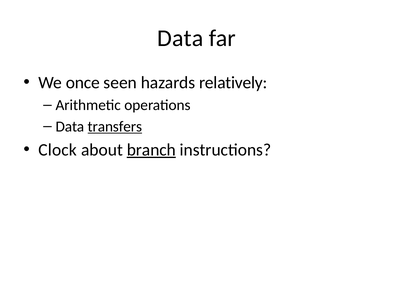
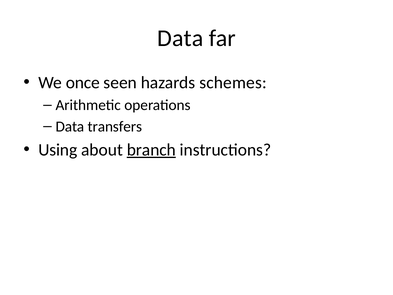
relatively: relatively -> schemes
transfers underline: present -> none
Clock: Clock -> Using
